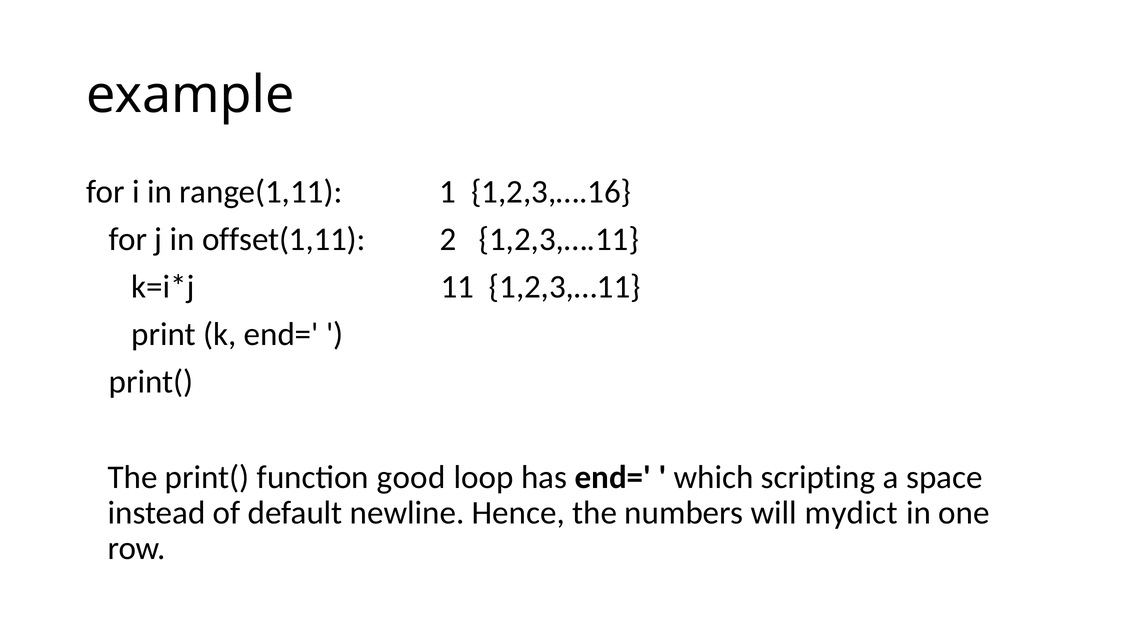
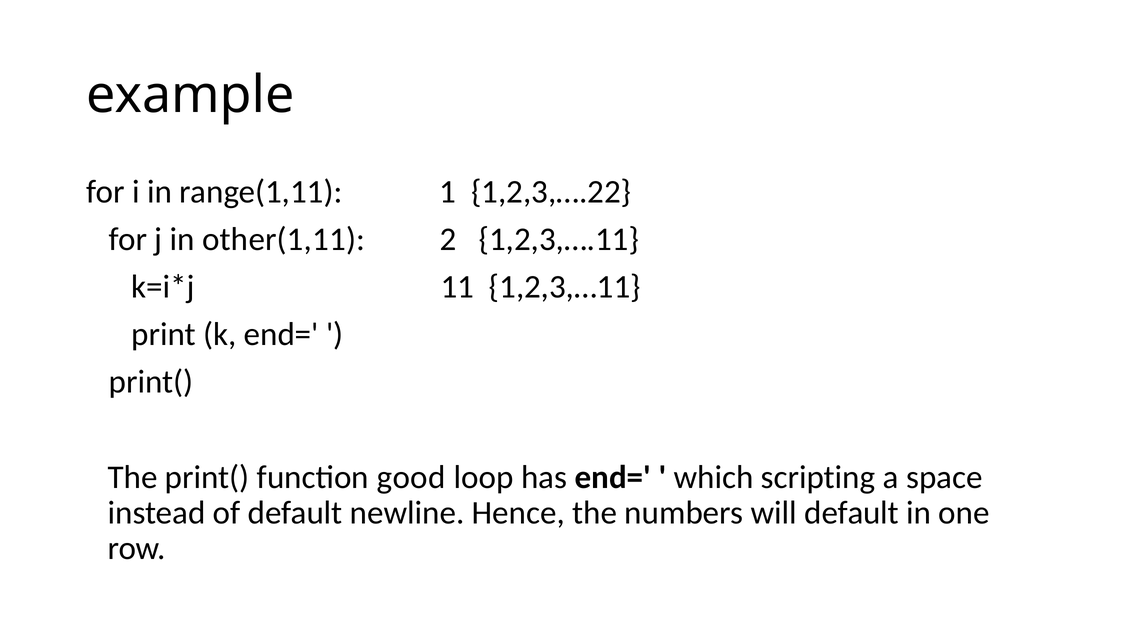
1,2,3,….16: 1,2,3,….16 -> 1,2,3,….22
offset(1,11: offset(1,11 -> other(1,11
will mydict: mydict -> default
